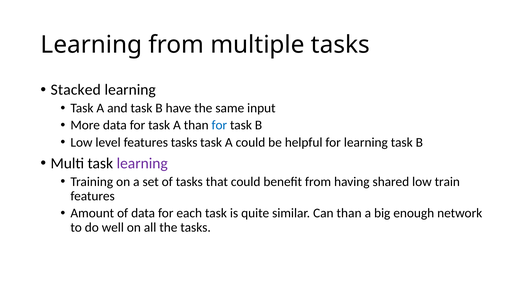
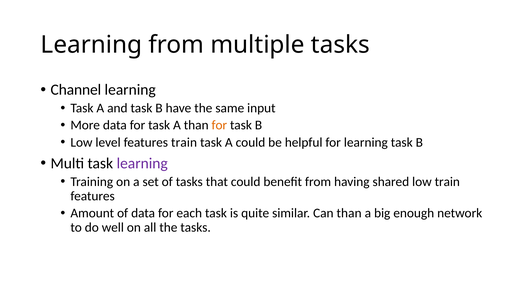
Stacked: Stacked -> Channel
for at (219, 125) colour: blue -> orange
features tasks: tasks -> train
